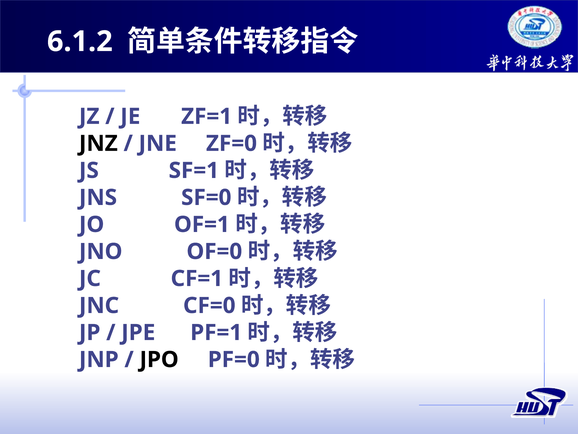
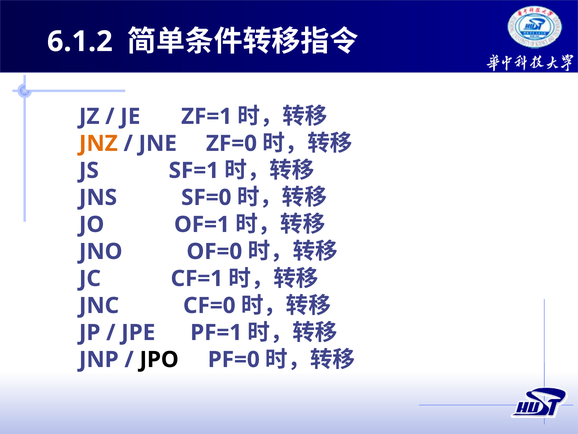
JNZ colour: black -> orange
